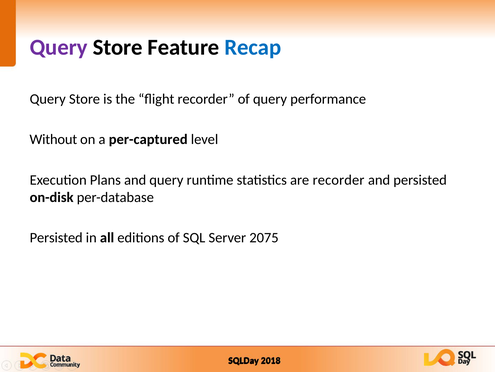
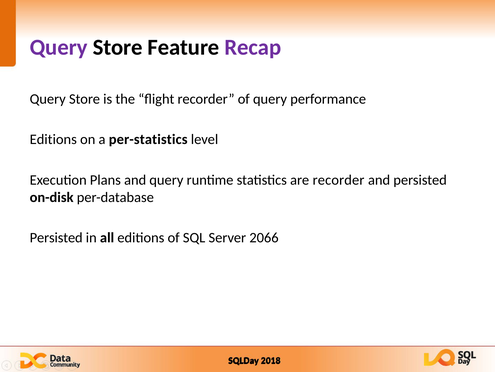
Recap colour: blue -> purple
Without at (53, 139): Without -> Editions
per-captured: per-captured -> per-statistics
2075: 2075 -> 2066
